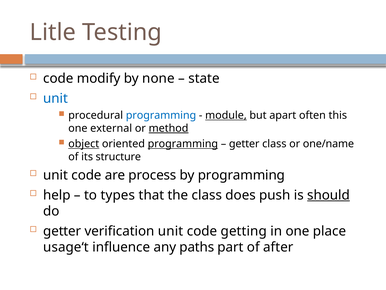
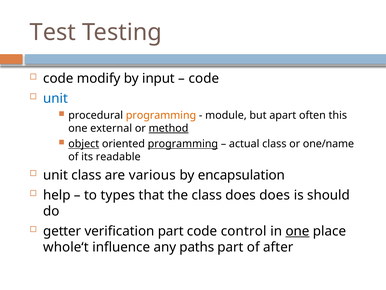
Litle: Litle -> Test
none: none -> input
state at (204, 78): state -> code
programming at (161, 115) colour: blue -> orange
module underline: present -> none
getter at (244, 144): getter -> actual
structure: structure -> readable
code at (86, 175): code -> class
process: process -> various
by programming: programming -> encapsulation
does push: push -> does
should underline: present -> none
verification unit: unit -> part
getting: getting -> control
one at (298, 231) underline: none -> present
usage‘t: usage‘t -> whole‘t
